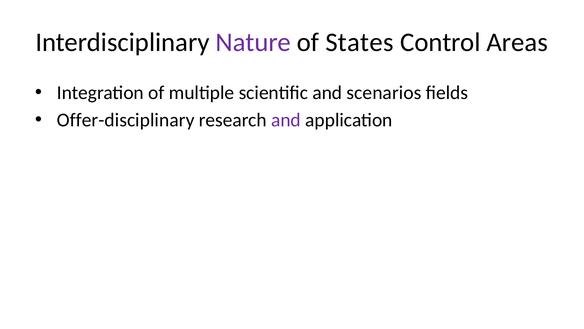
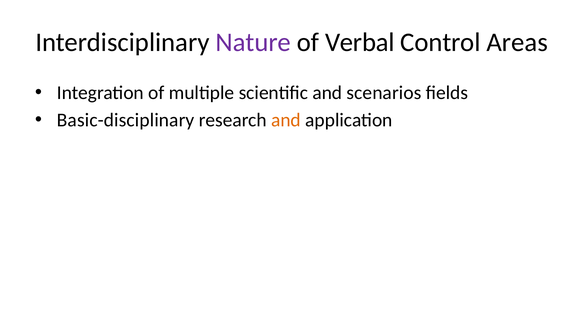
States: States -> Verbal
Offer-disciplinary: Offer-disciplinary -> Basic-disciplinary
and at (286, 120) colour: purple -> orange
